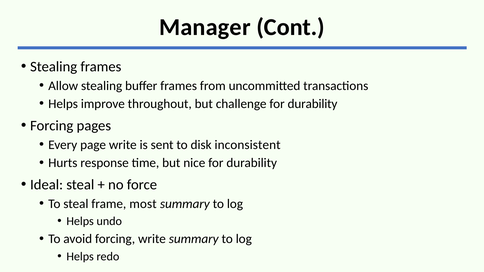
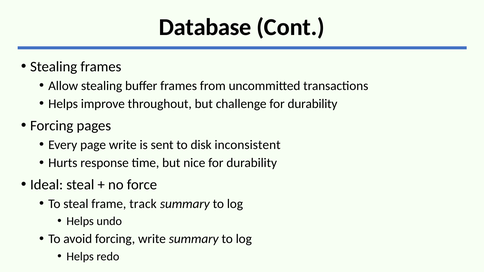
Manager: Manager -> Database
most: most -> track
